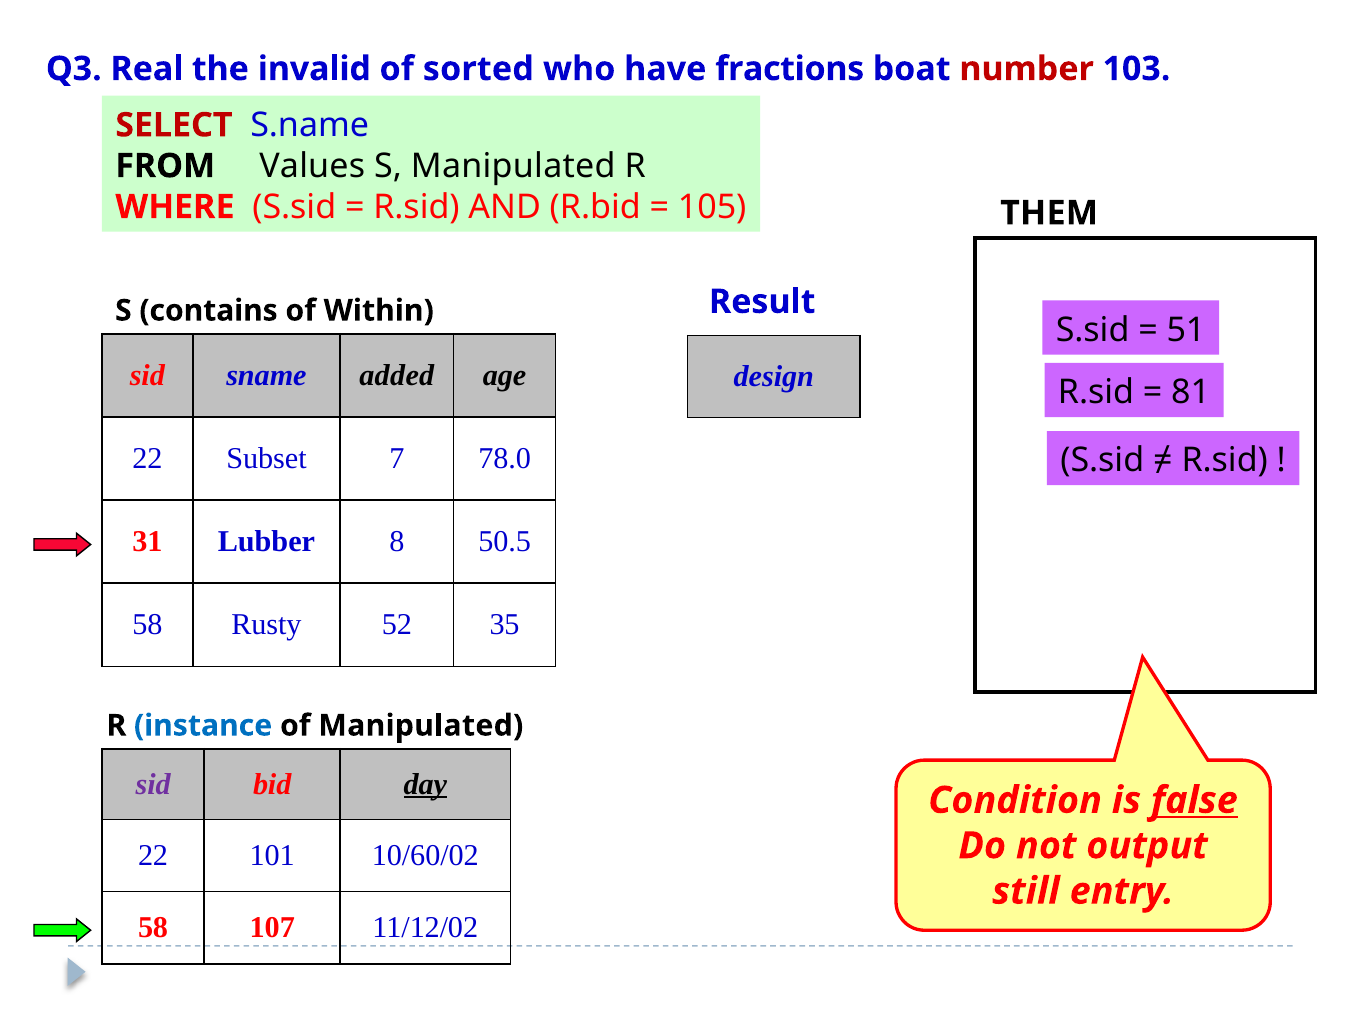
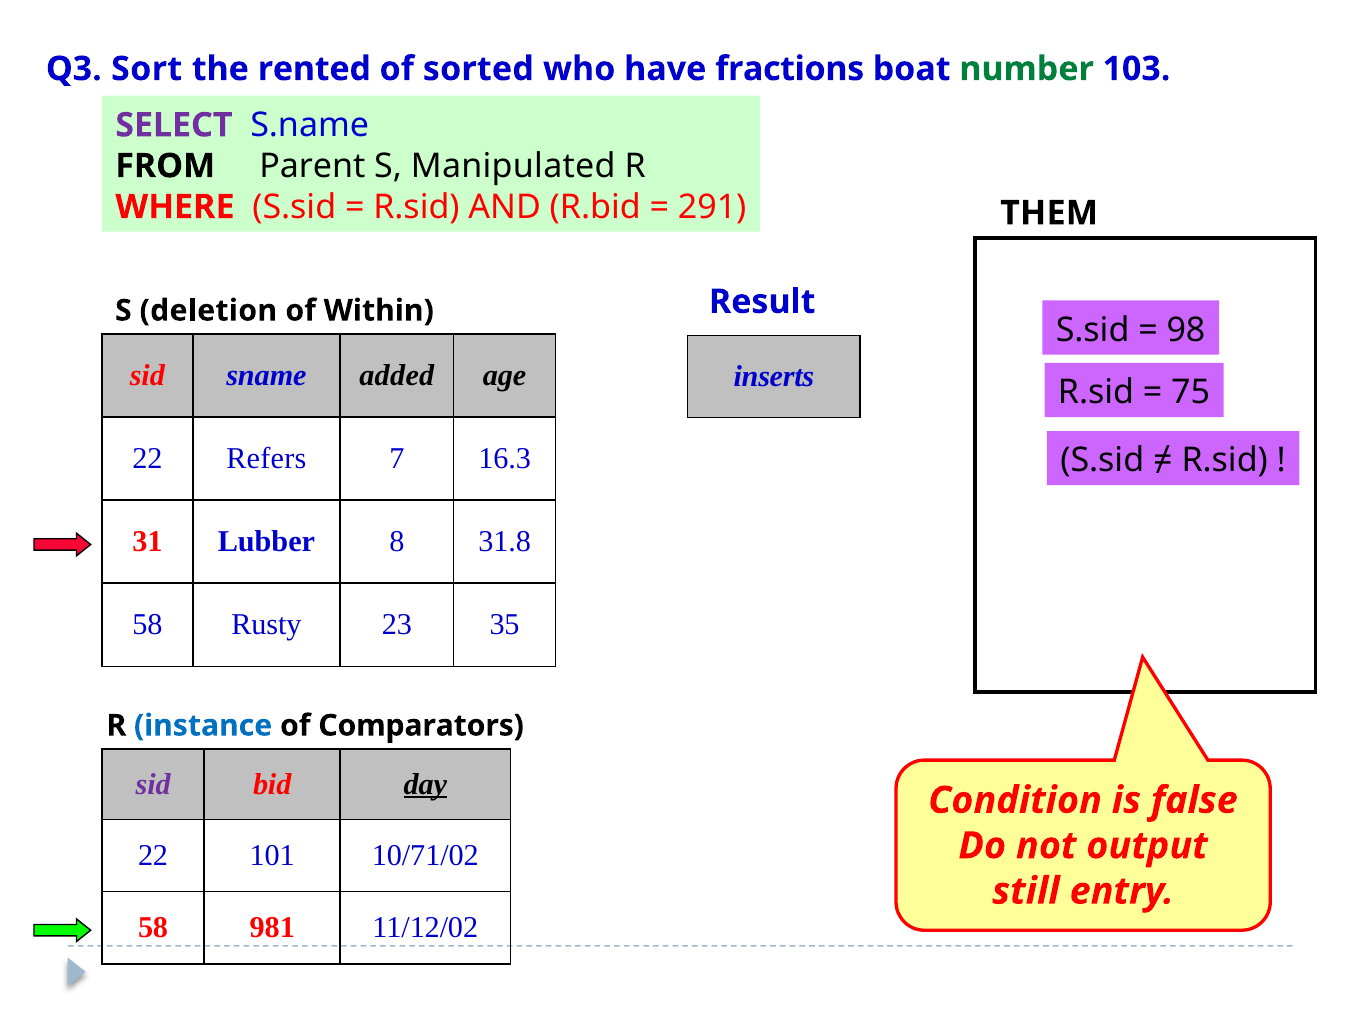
Real: Real -> Sort
invalid: invalid -> rented
number colour: red -> green
SELECT colour: red -> purple
Values: Values -> Parent
105: 105 -> 291
contains: contains -> deletion
51: 51 -> 98
design: design -> inserts
81: 81 -> 75
Subset: Subset -> Refers
78.0: 78.0 -> 16.3
50.5: 50.5 -> 31.8
52: 52 -> 23
of Manipulated: Manipulated -> Comparators
false underline: present -> none
10/60/02: 10/60/02 -> 10/71/02
107: 107 -> 981
